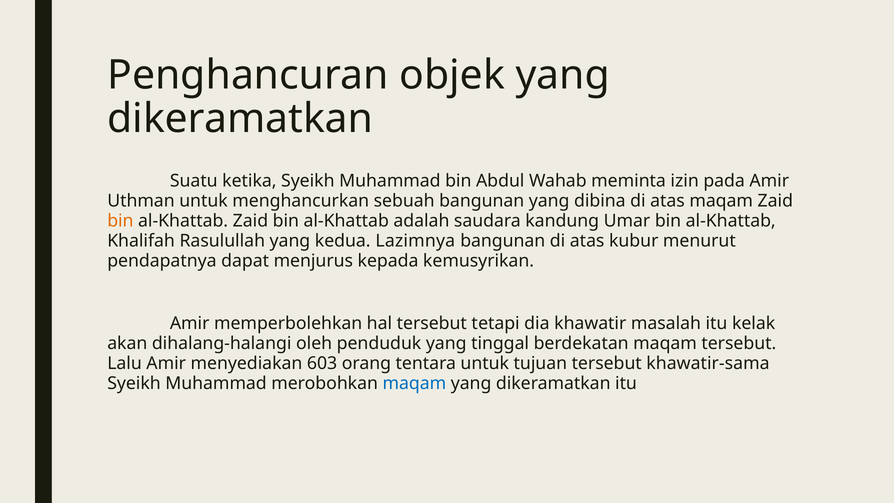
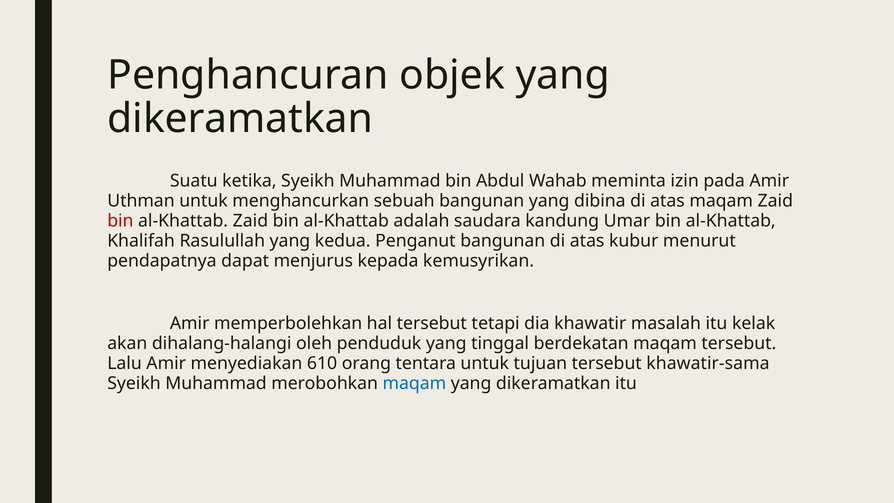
bin at (120, 221) colour: orange -> red
Lazimnya: Lazimnya -> Penganut
603: 603 -> 610
